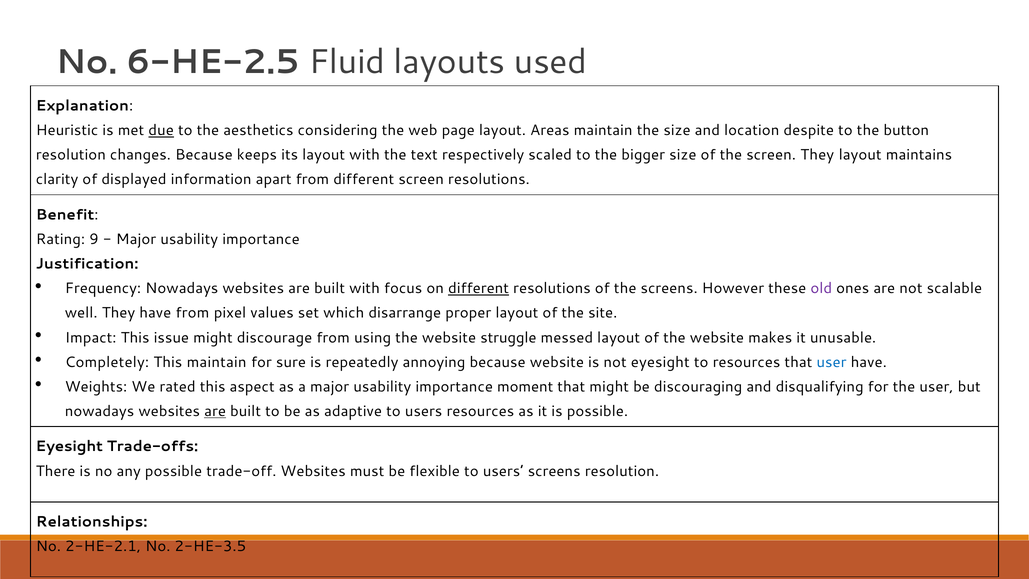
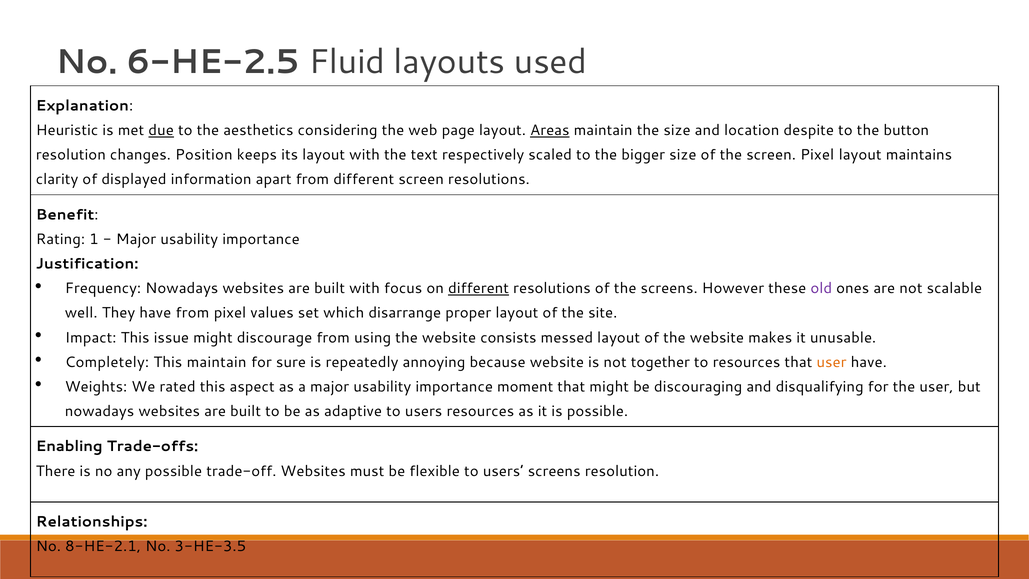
Areas underline: none -> present
changes Because: Because -> Position
screen They: They -> Pixel
9: 9 -> 1
struggle: struggle -> consists
not eyesight: eyesight -> together
user at (832, 362) colour: blue -> orange
are at (215, 411) underline: present -> none
Eyesight at (69, 446): Eyesight -> Enabling
2-HE-2.1: 2-HE-2.1 -> 8-HE-2.1
2-HE-3.5: 2-HE-3.5 -> 3-HE-3.5
